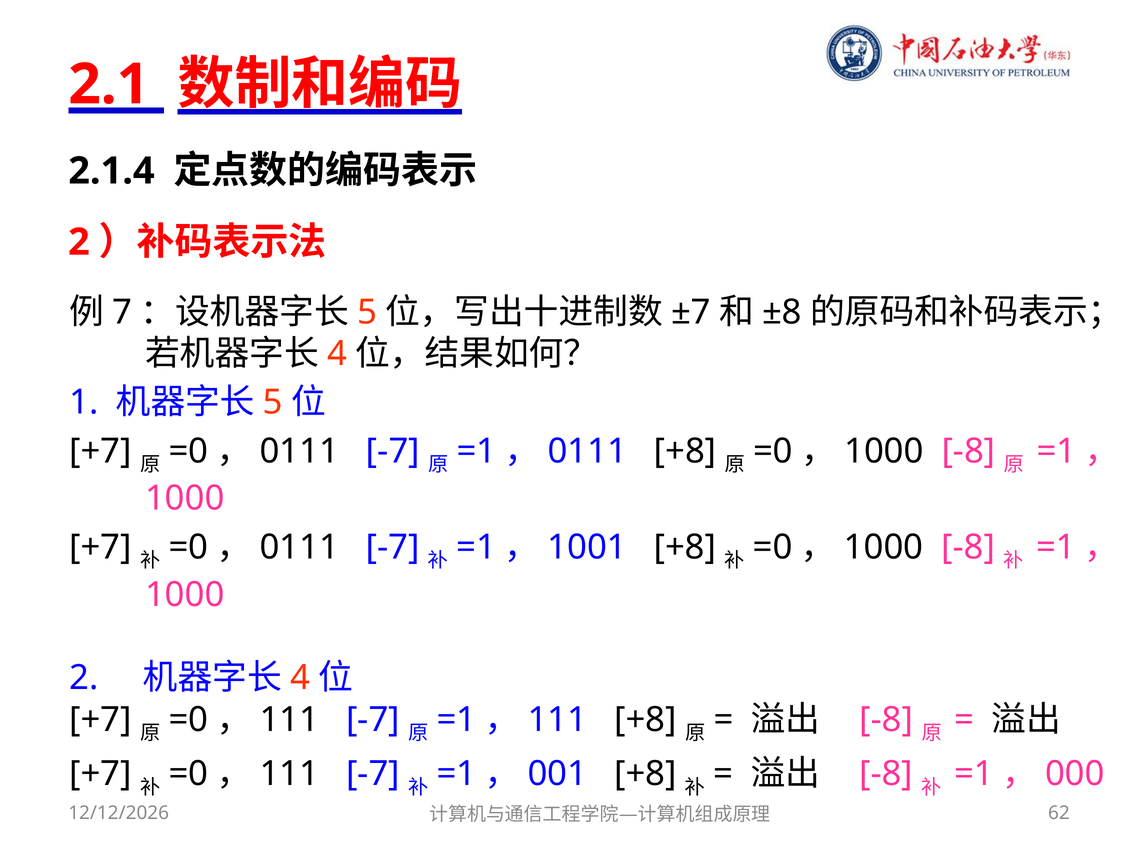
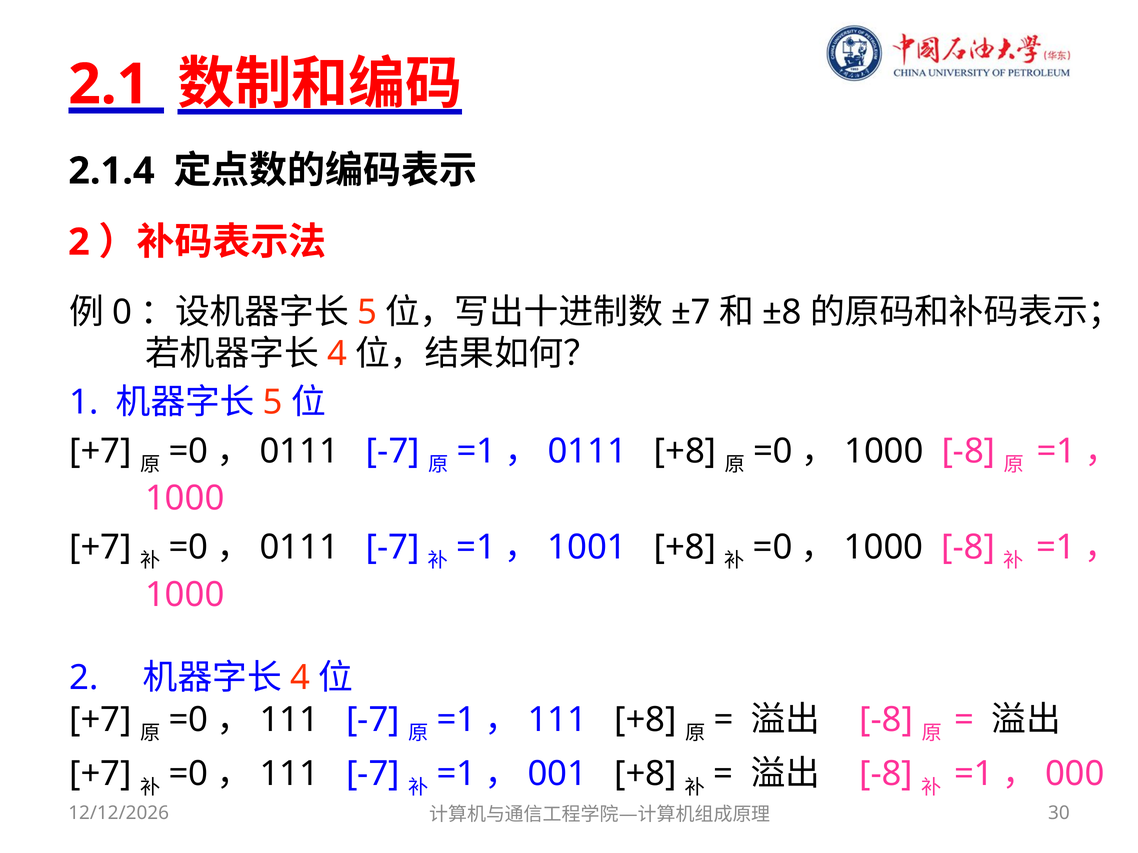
7: 7 -> 0
62: 62 -> 30
